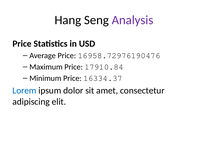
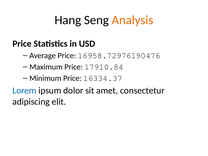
Analysis colour: purple -> orange
